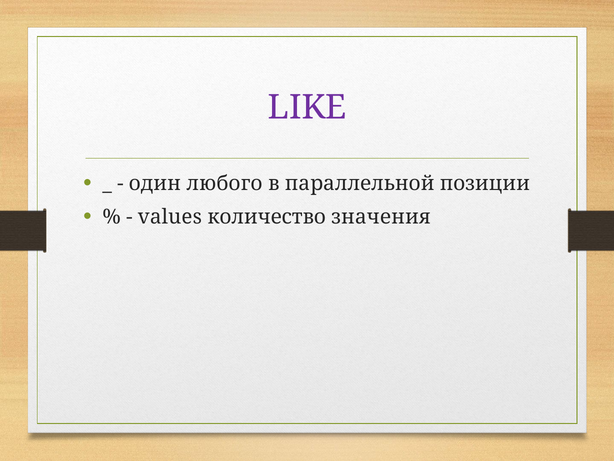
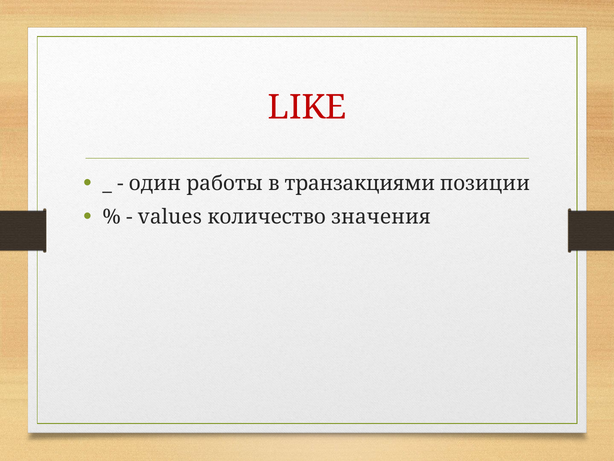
LIKE colour: purple -> red
любого: любого -> работы
параллельной: параллельной -> транзакциями
